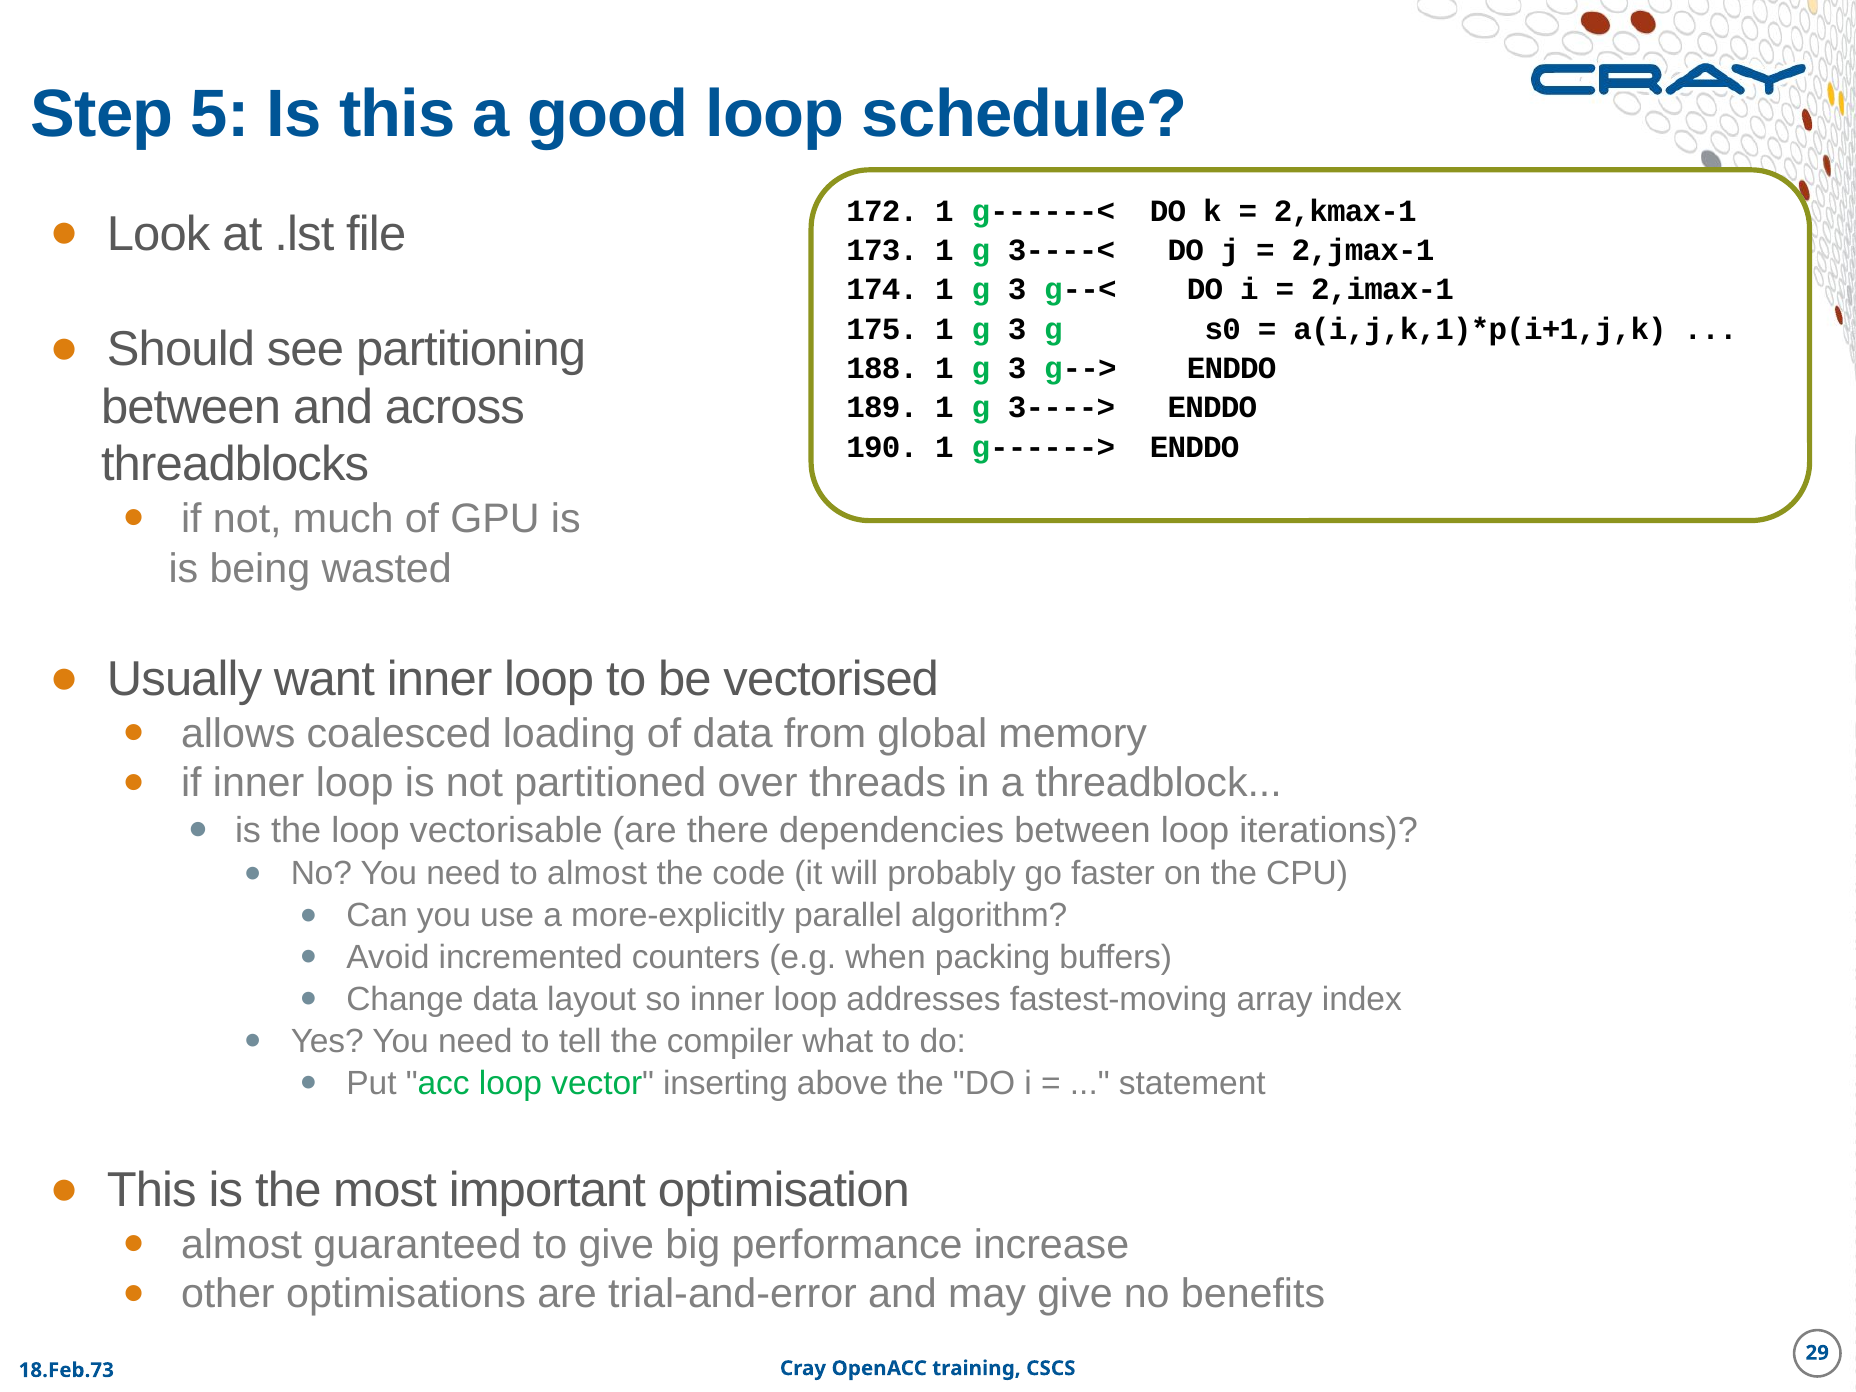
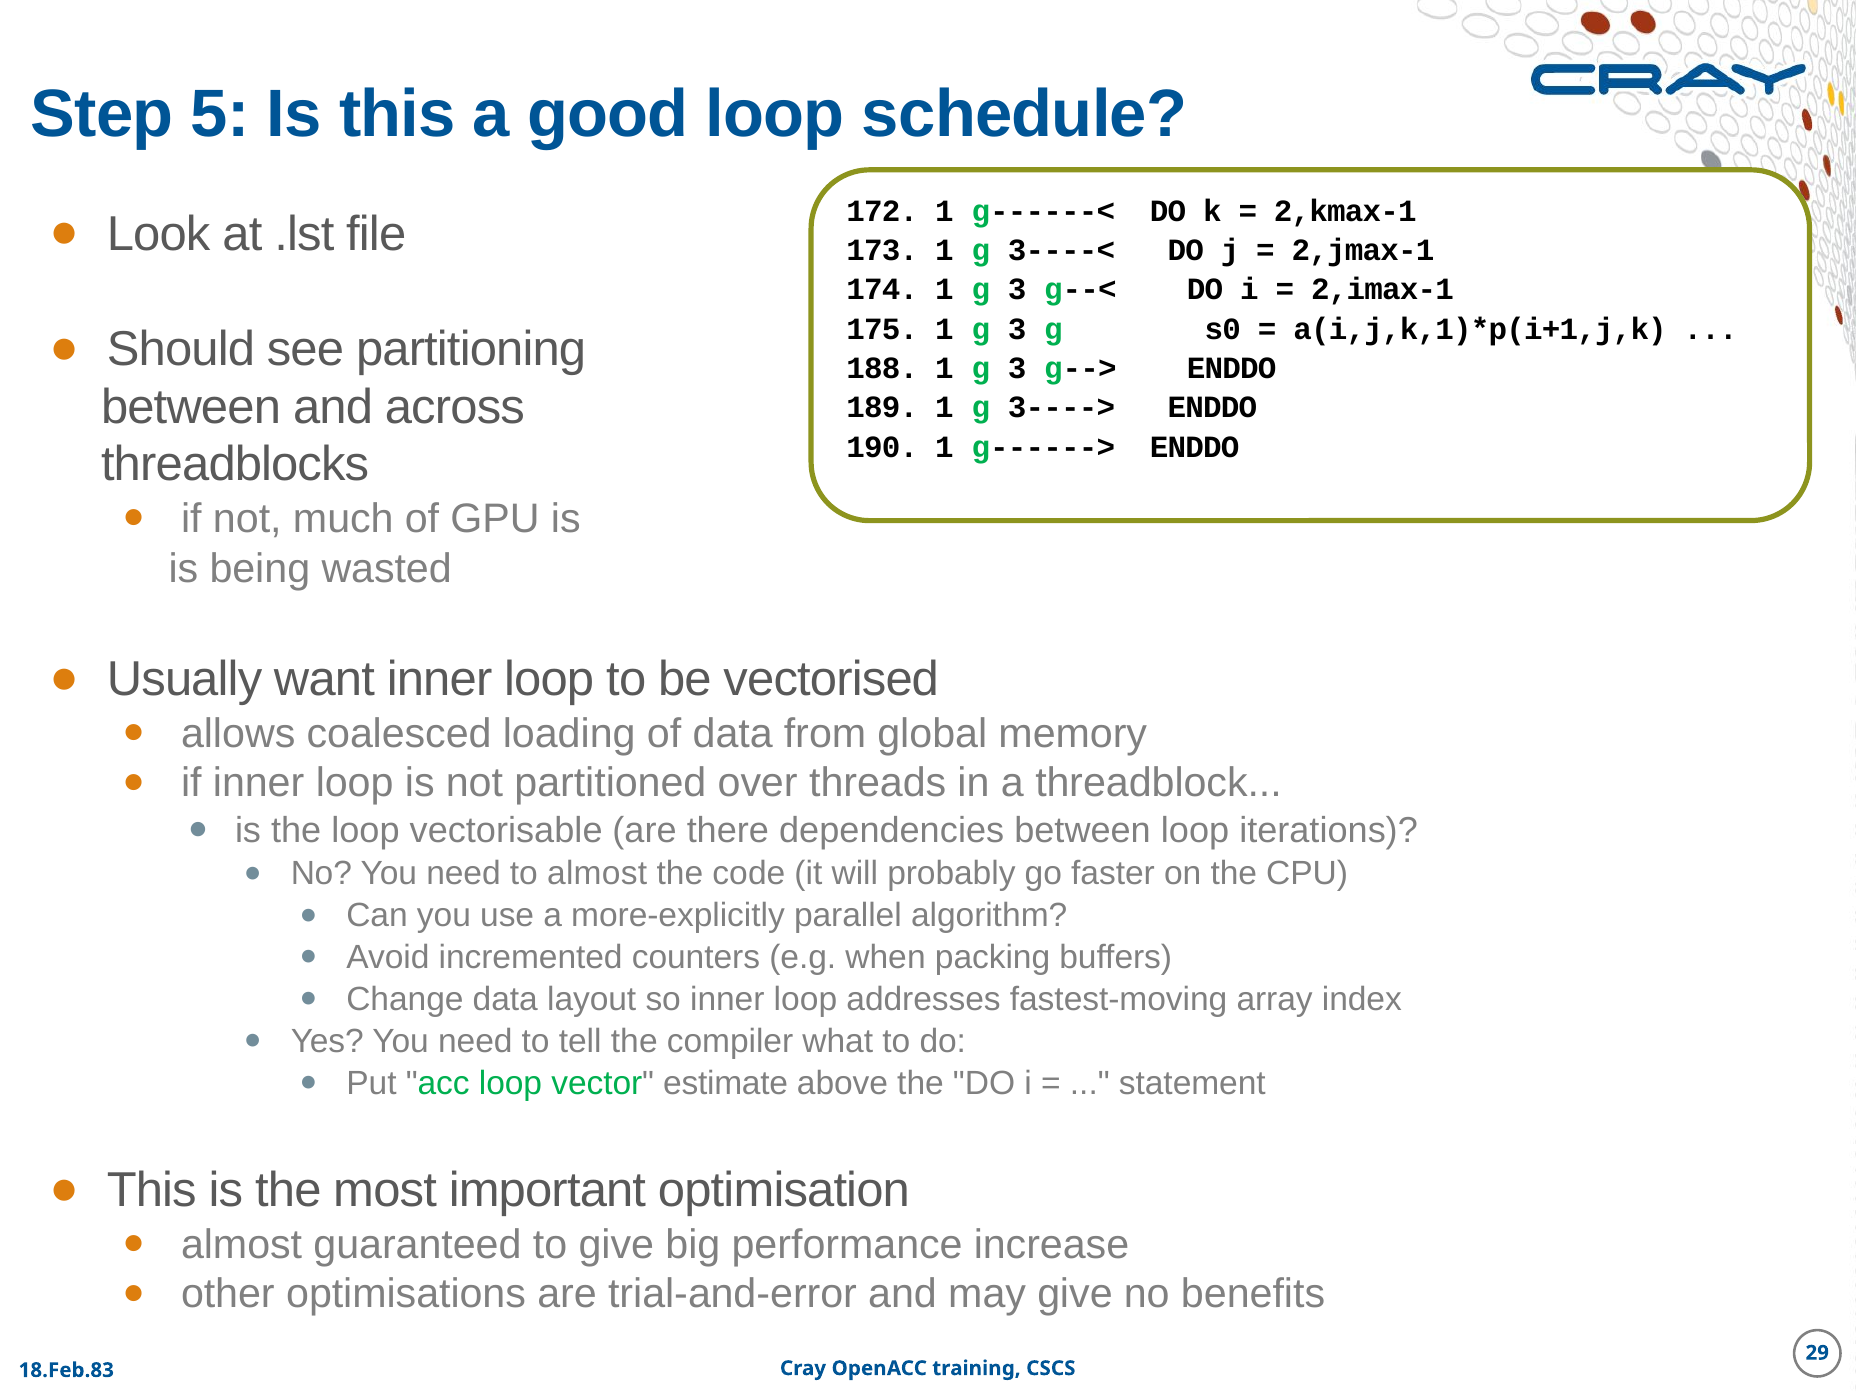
inserting: inserting -> estimate
18.Feb.73: 18.Feb.73 -> 18.Feb.83
